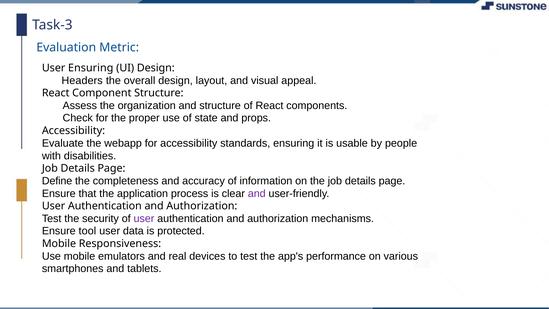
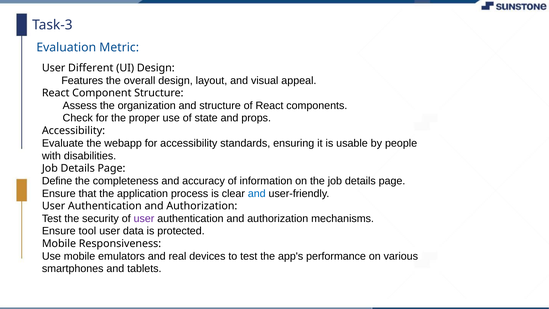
User Ensuring: Ensuring -> Different
Headers: Headers -> Features
and at (257, 193) colour: purple -> blue
